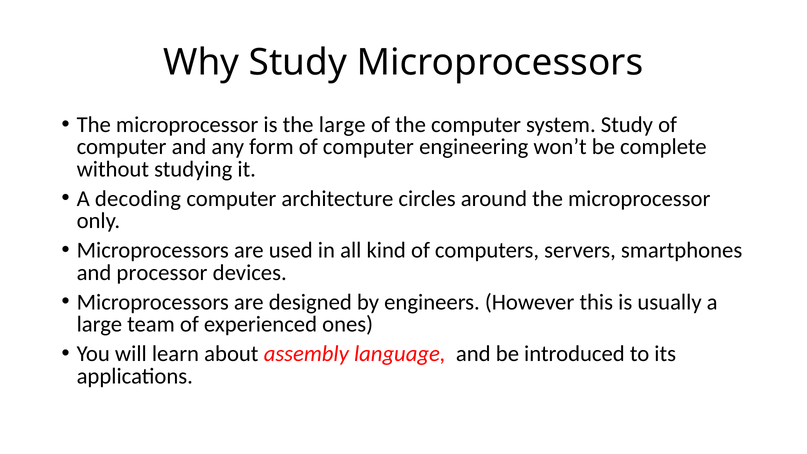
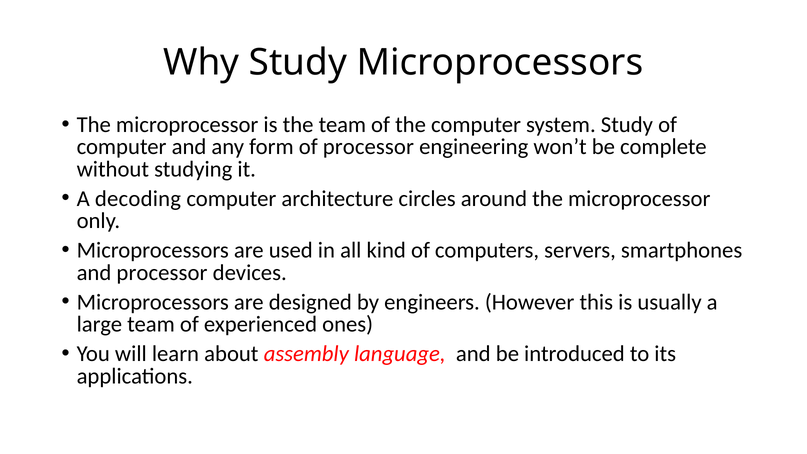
the large: large -> team
form of computer: computer -> processor
